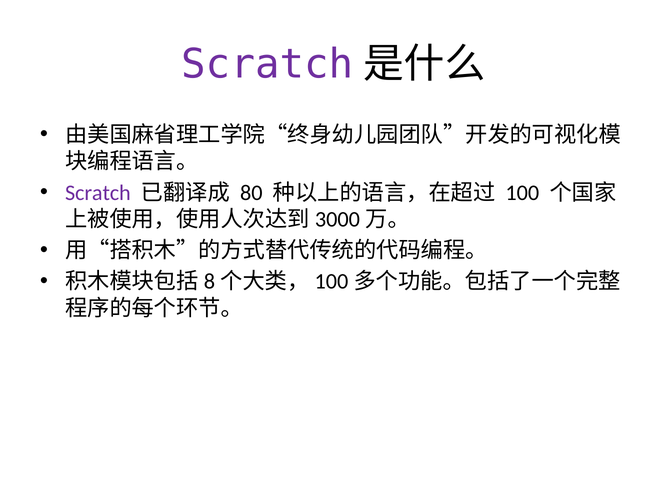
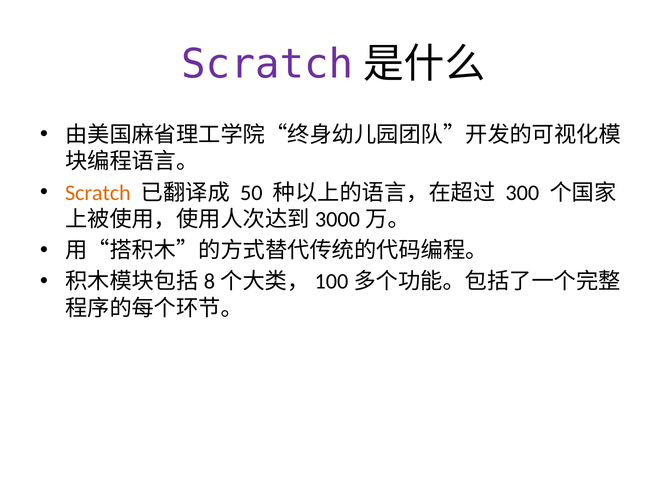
Scratch at (98, 193) colour: purple -> orange
80: 80 -> 50
100: 100 -> 300
